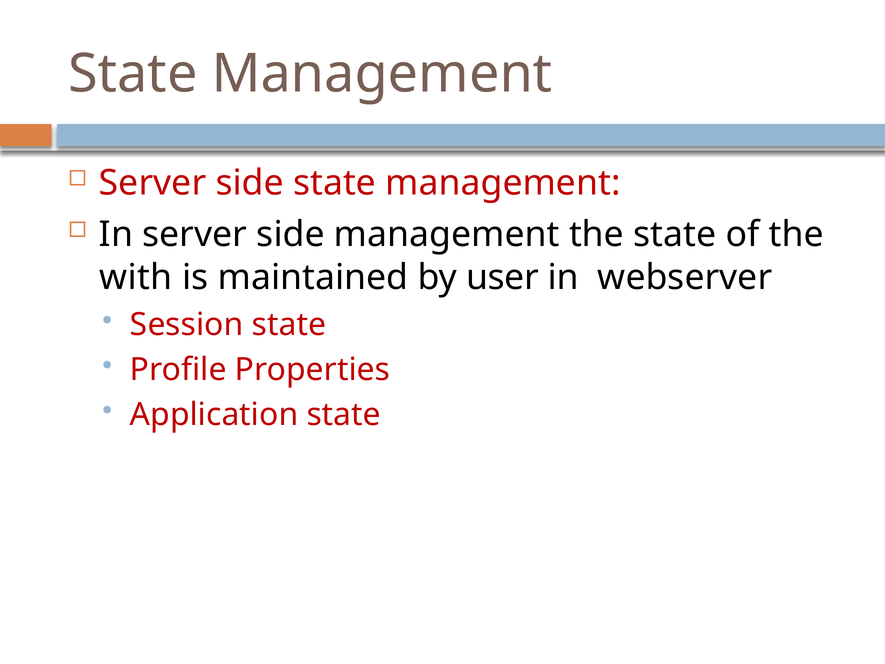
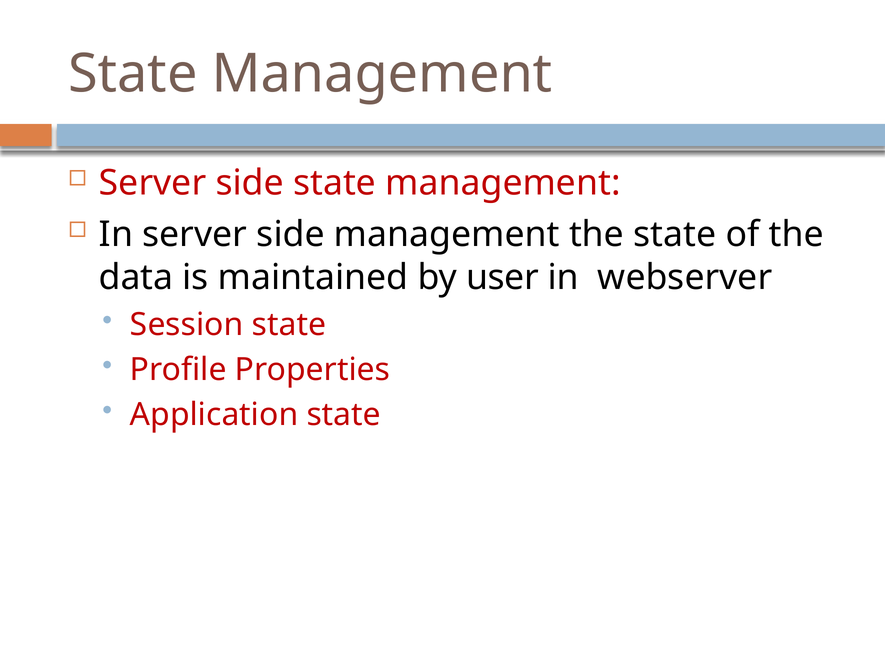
with: with -> data
